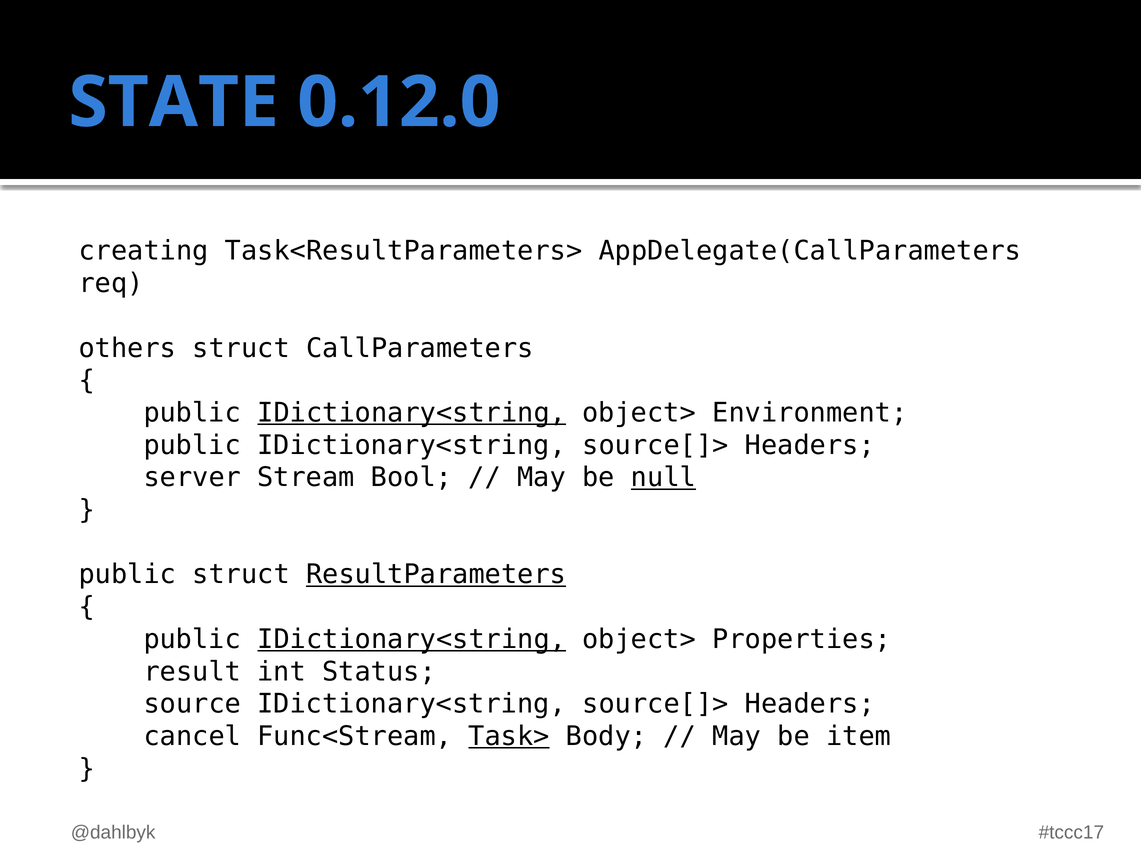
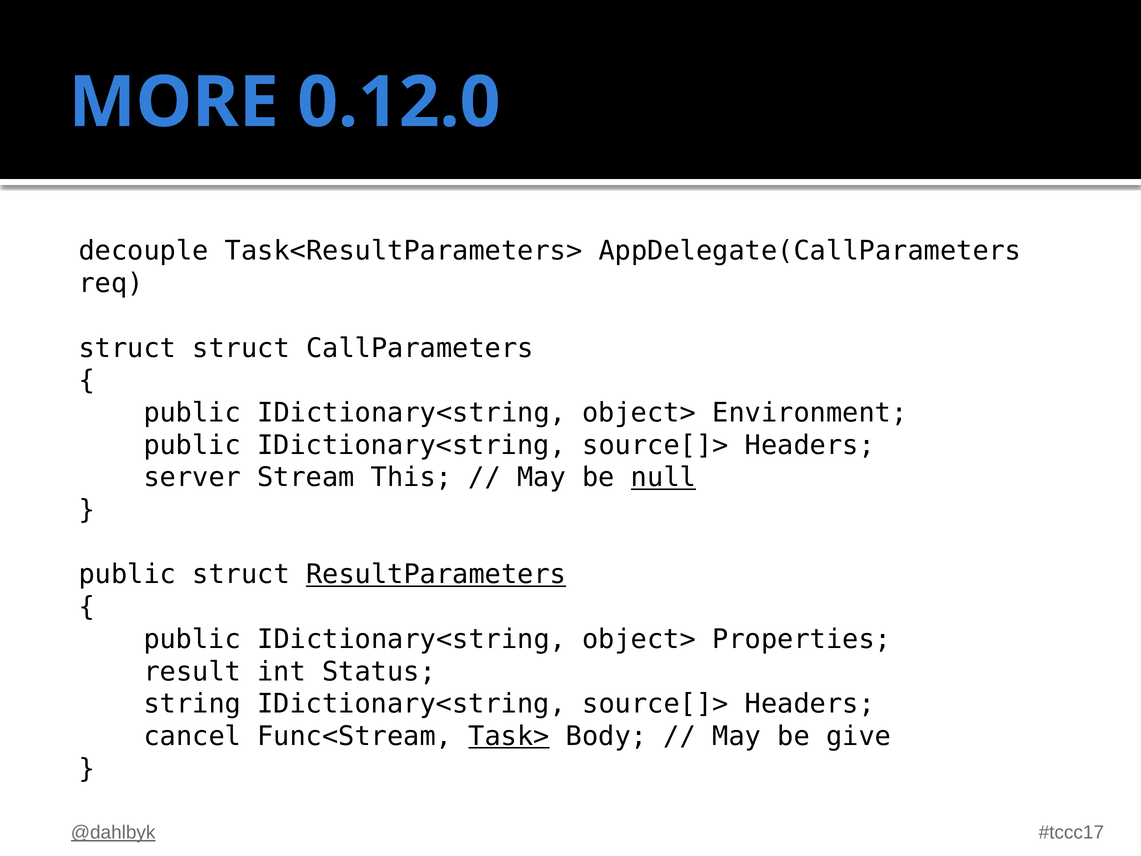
STATE: STATE -> MORE
creating: creating -> decouple
others at (127, 348): others -> struct
IDictionary<string at (412, 413) underline: present -> none
Bool: Bool -> This
IDictionary<string at (412, 639) underline: present -> none
source: source -> string
item: item -> give
@dahlbyk underline: none -> present
